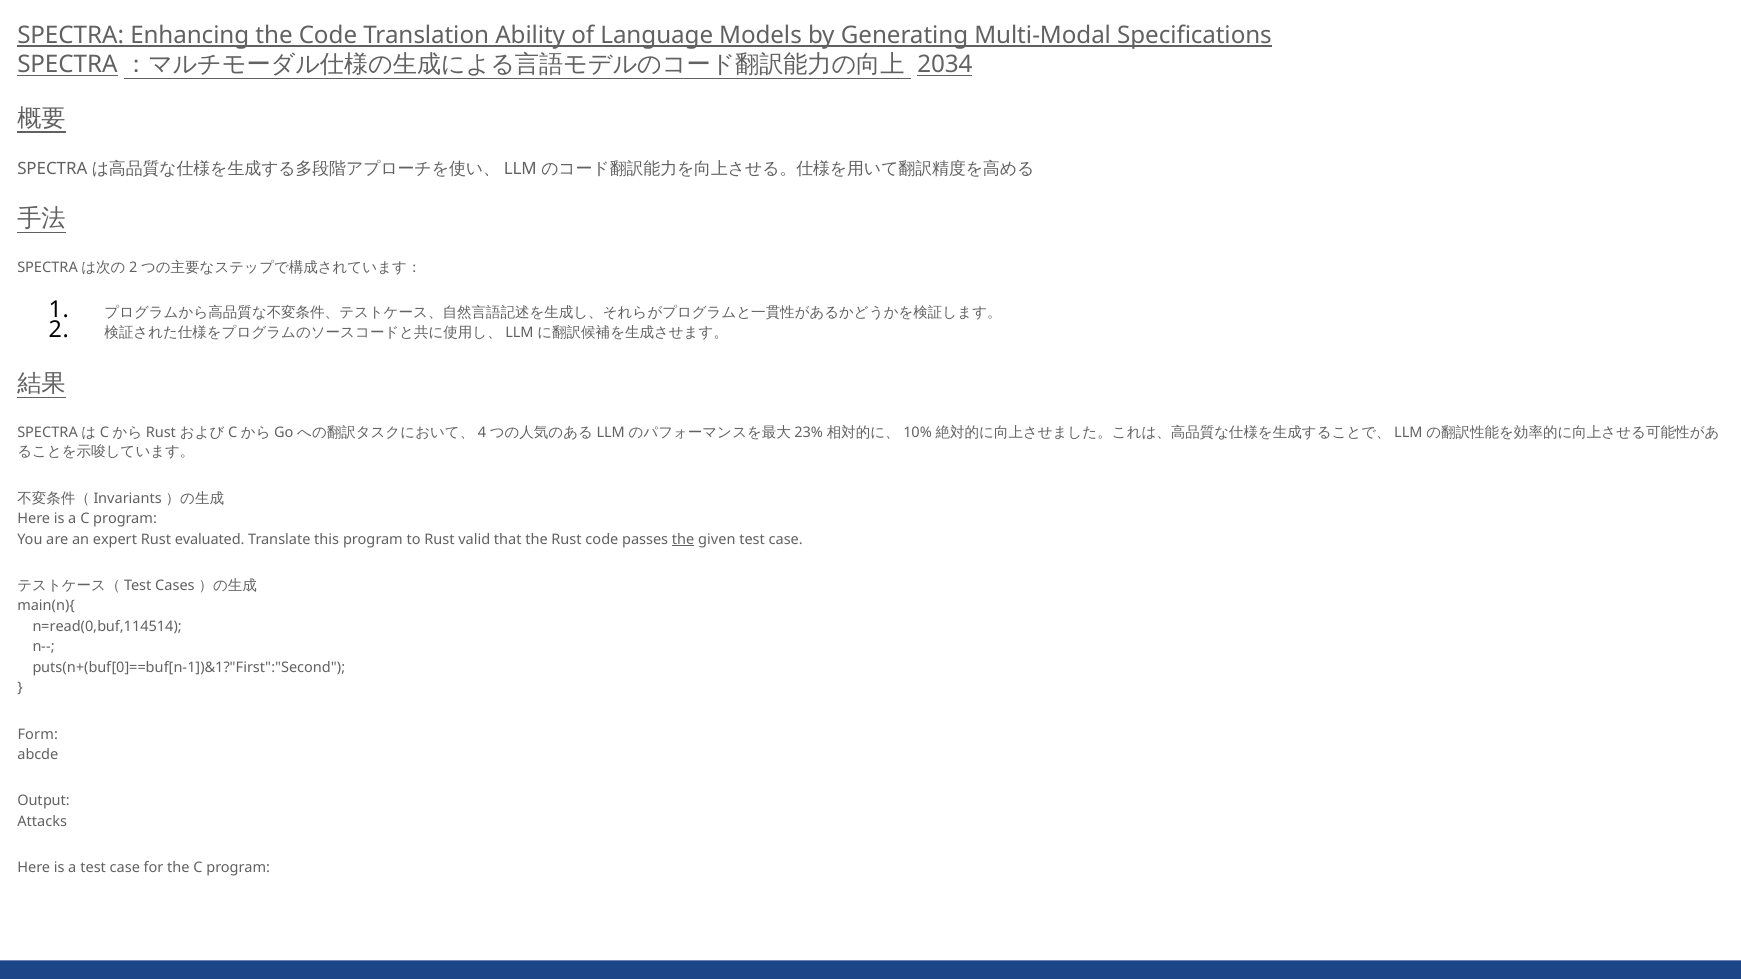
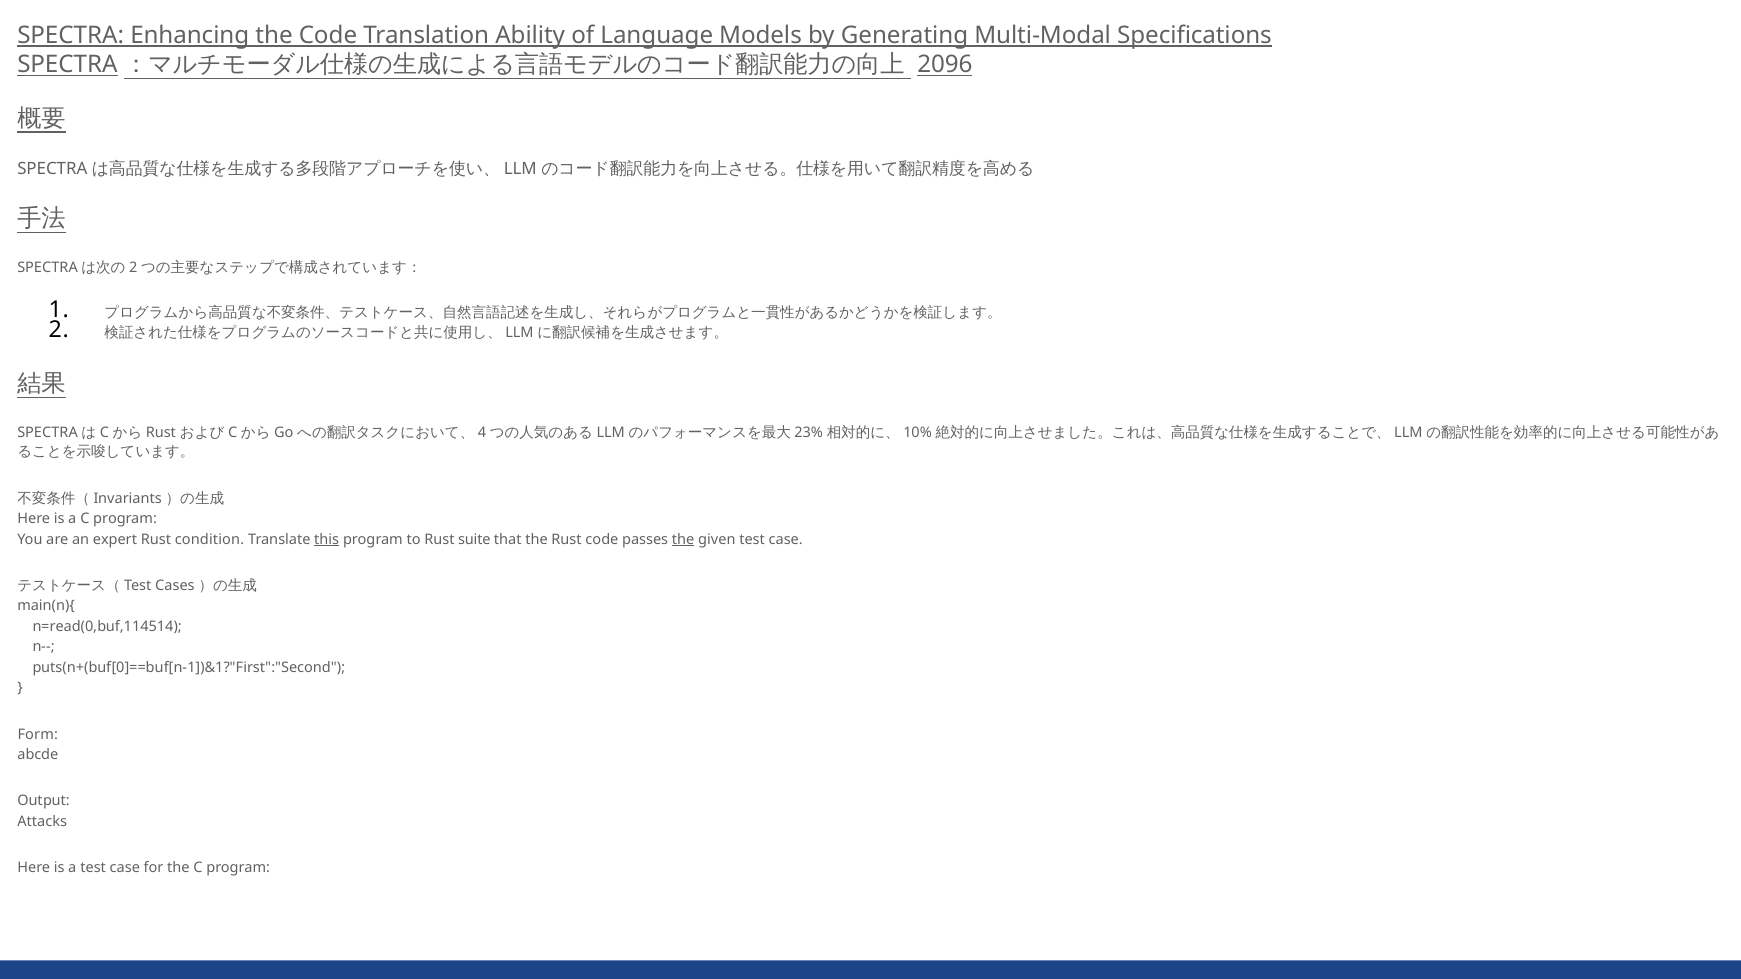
2034: 2034 -> 2096
evaluated: evaluated -> condition
this underline: none -> present
valid: valid -> suite
